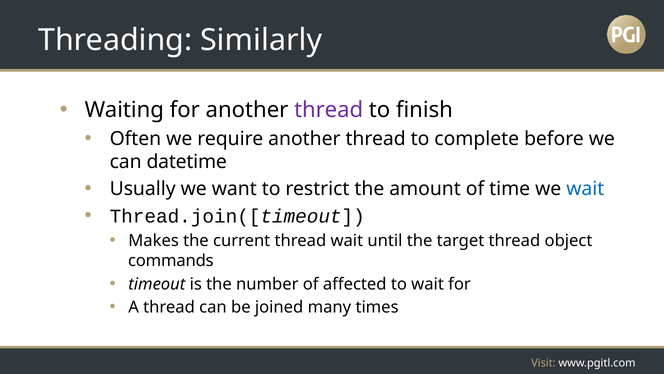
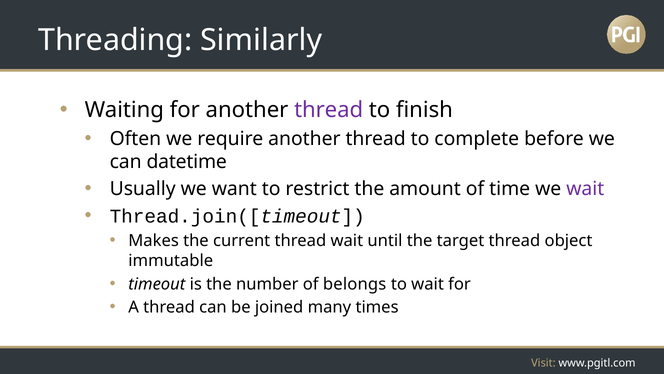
wait at (585, 189) colour: blue -> purple
commands: commands -> immutable
affected: affected -> belongs
